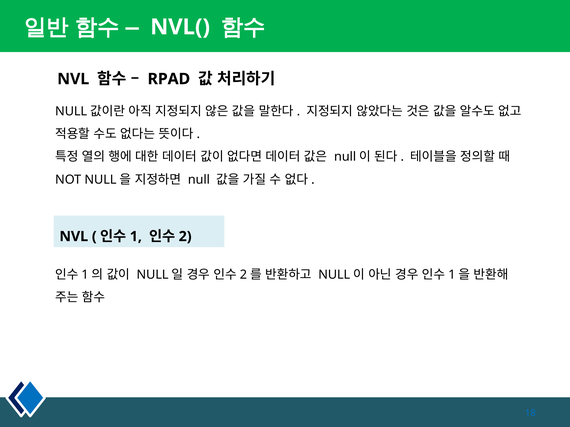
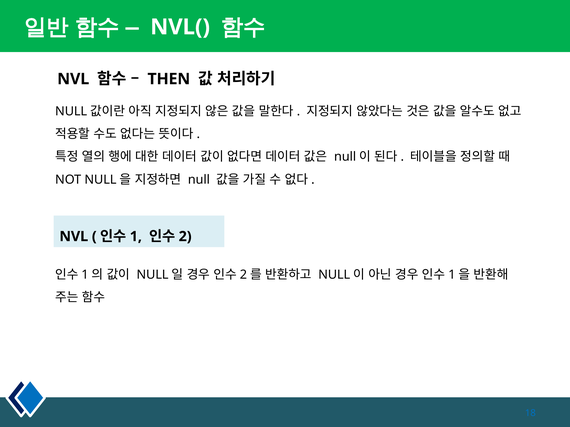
RPAD: RPAD -> THEN
